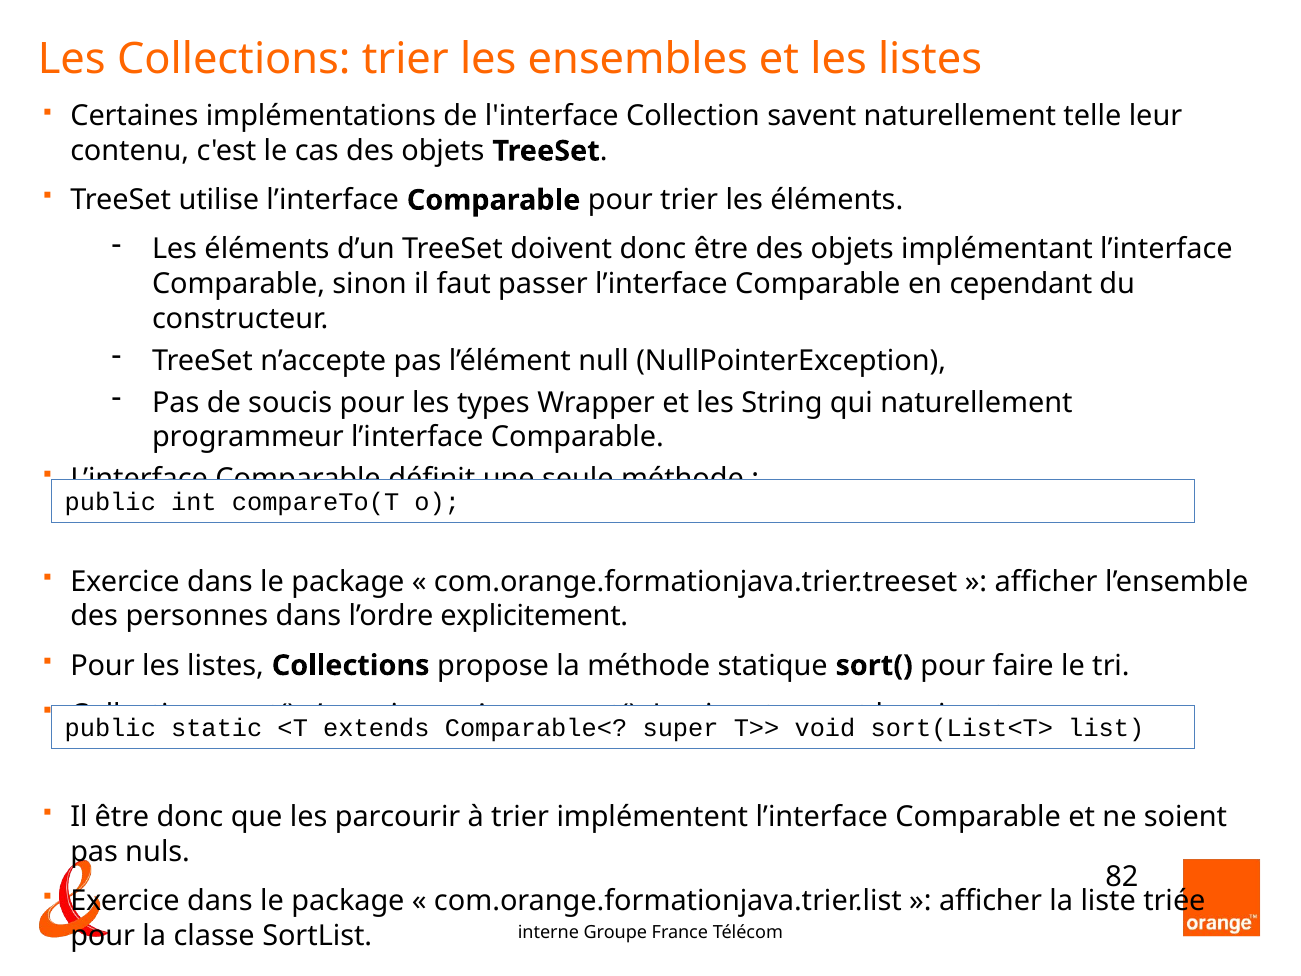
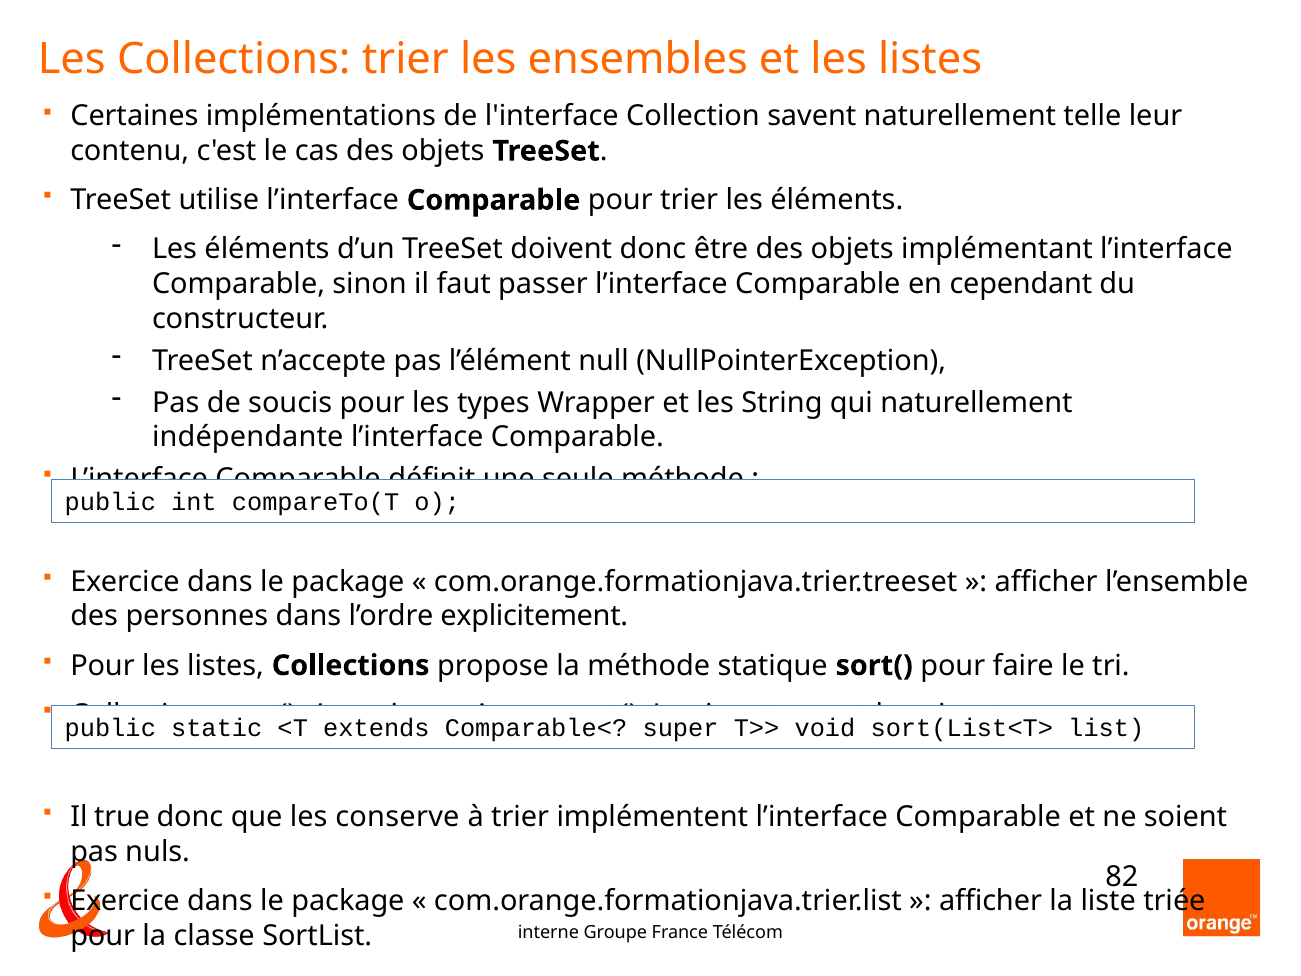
programmeur: programmeur -> indépendante
Il être: être -> true
parcourir: parcourir -> conserve
